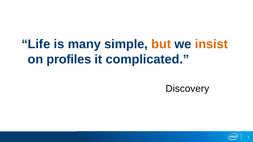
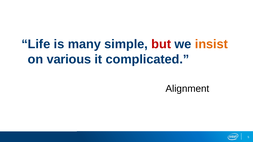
but colour: orange -> red
profiles: profiles -> various
Discovery: Discovery -> Alignment
